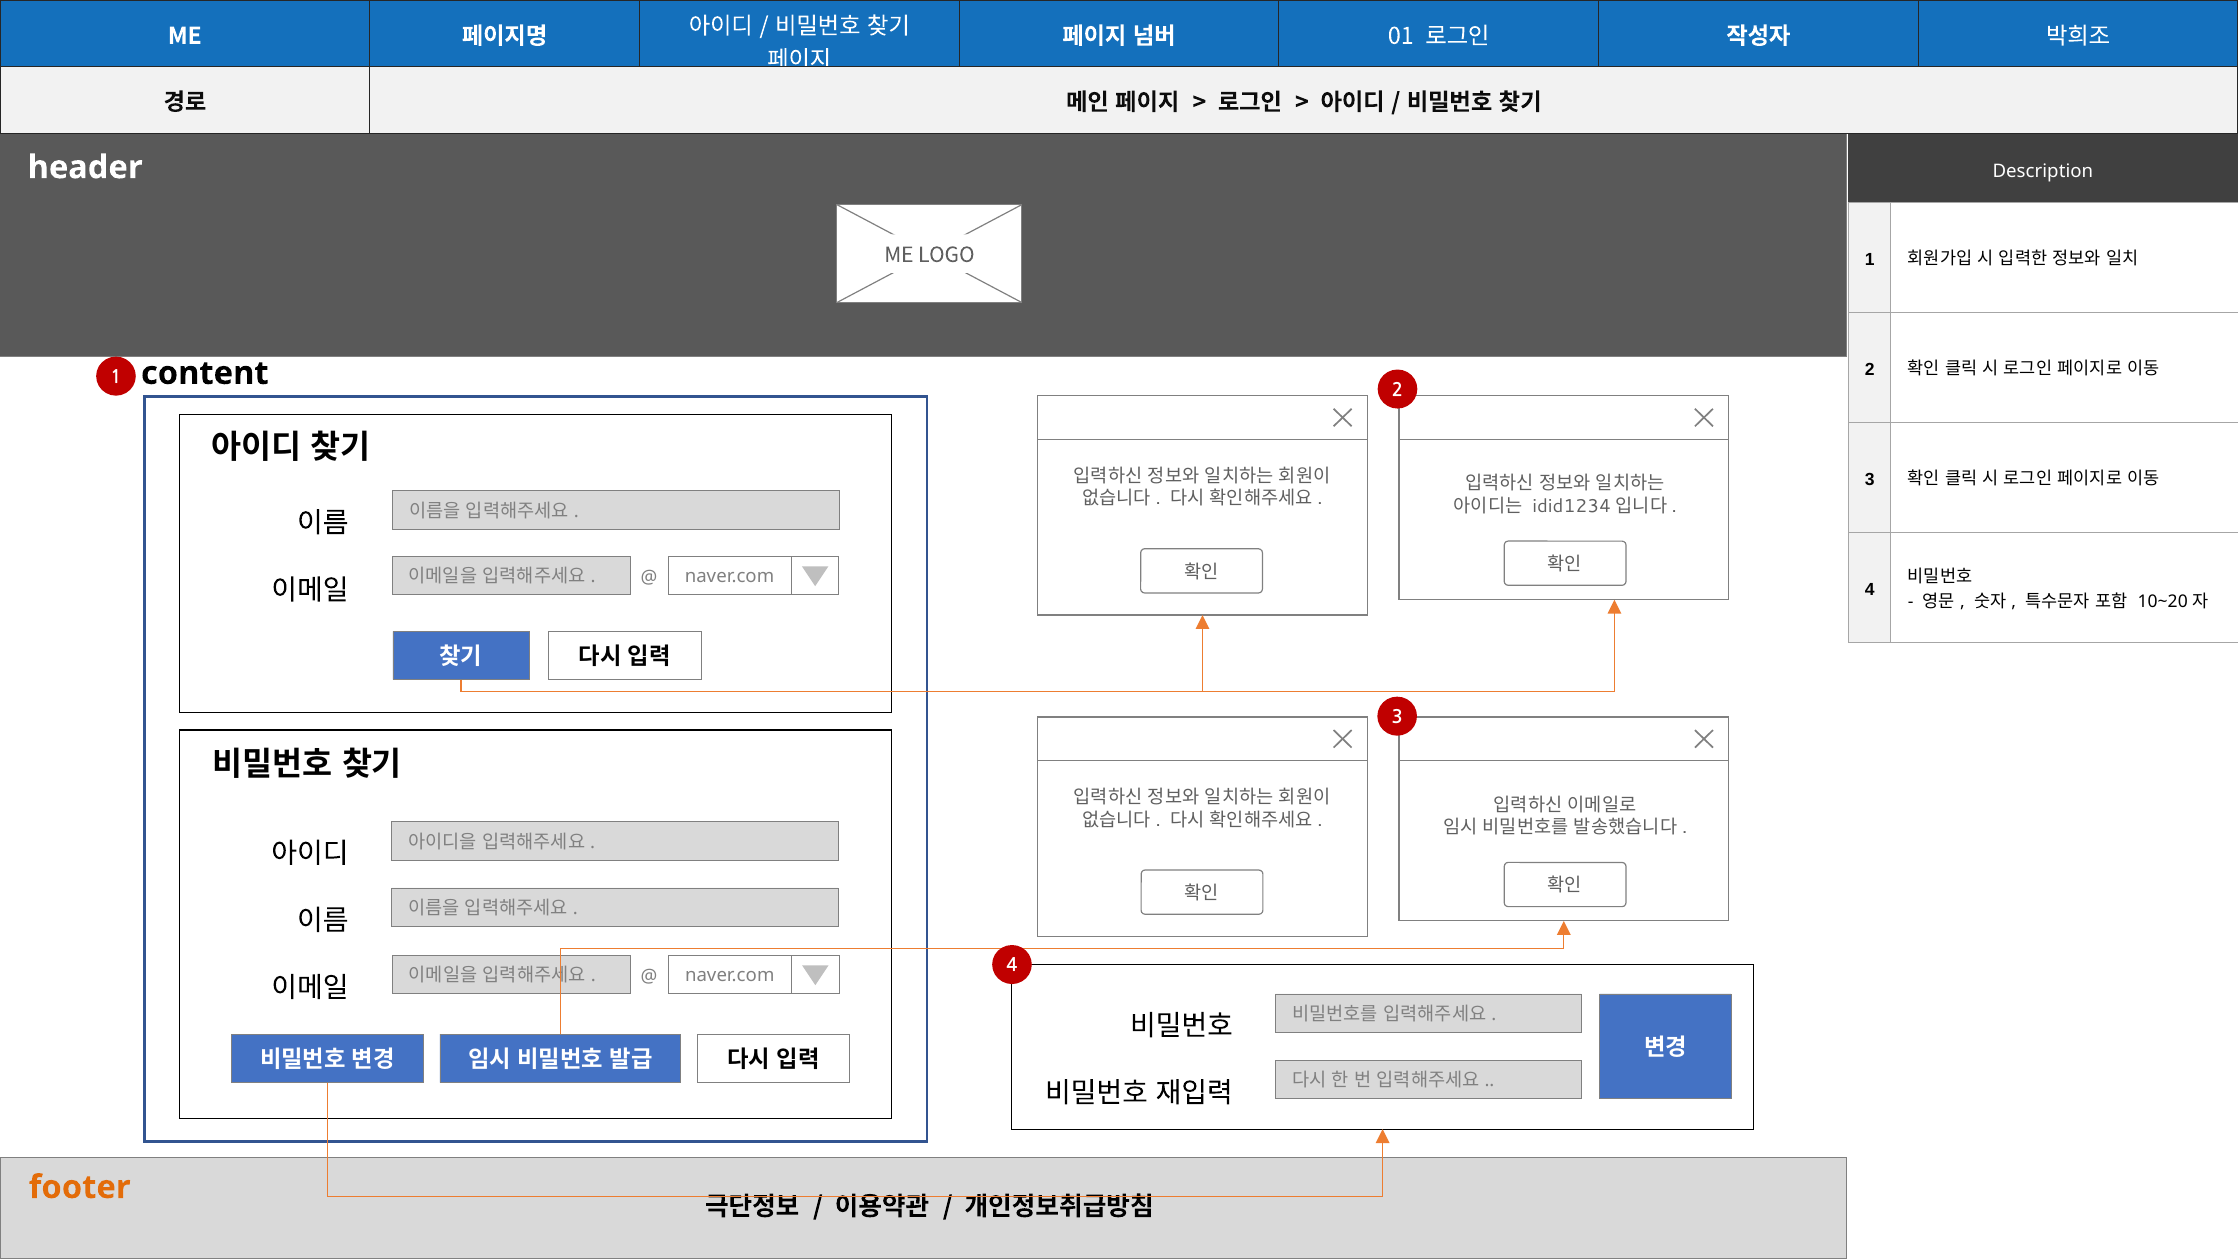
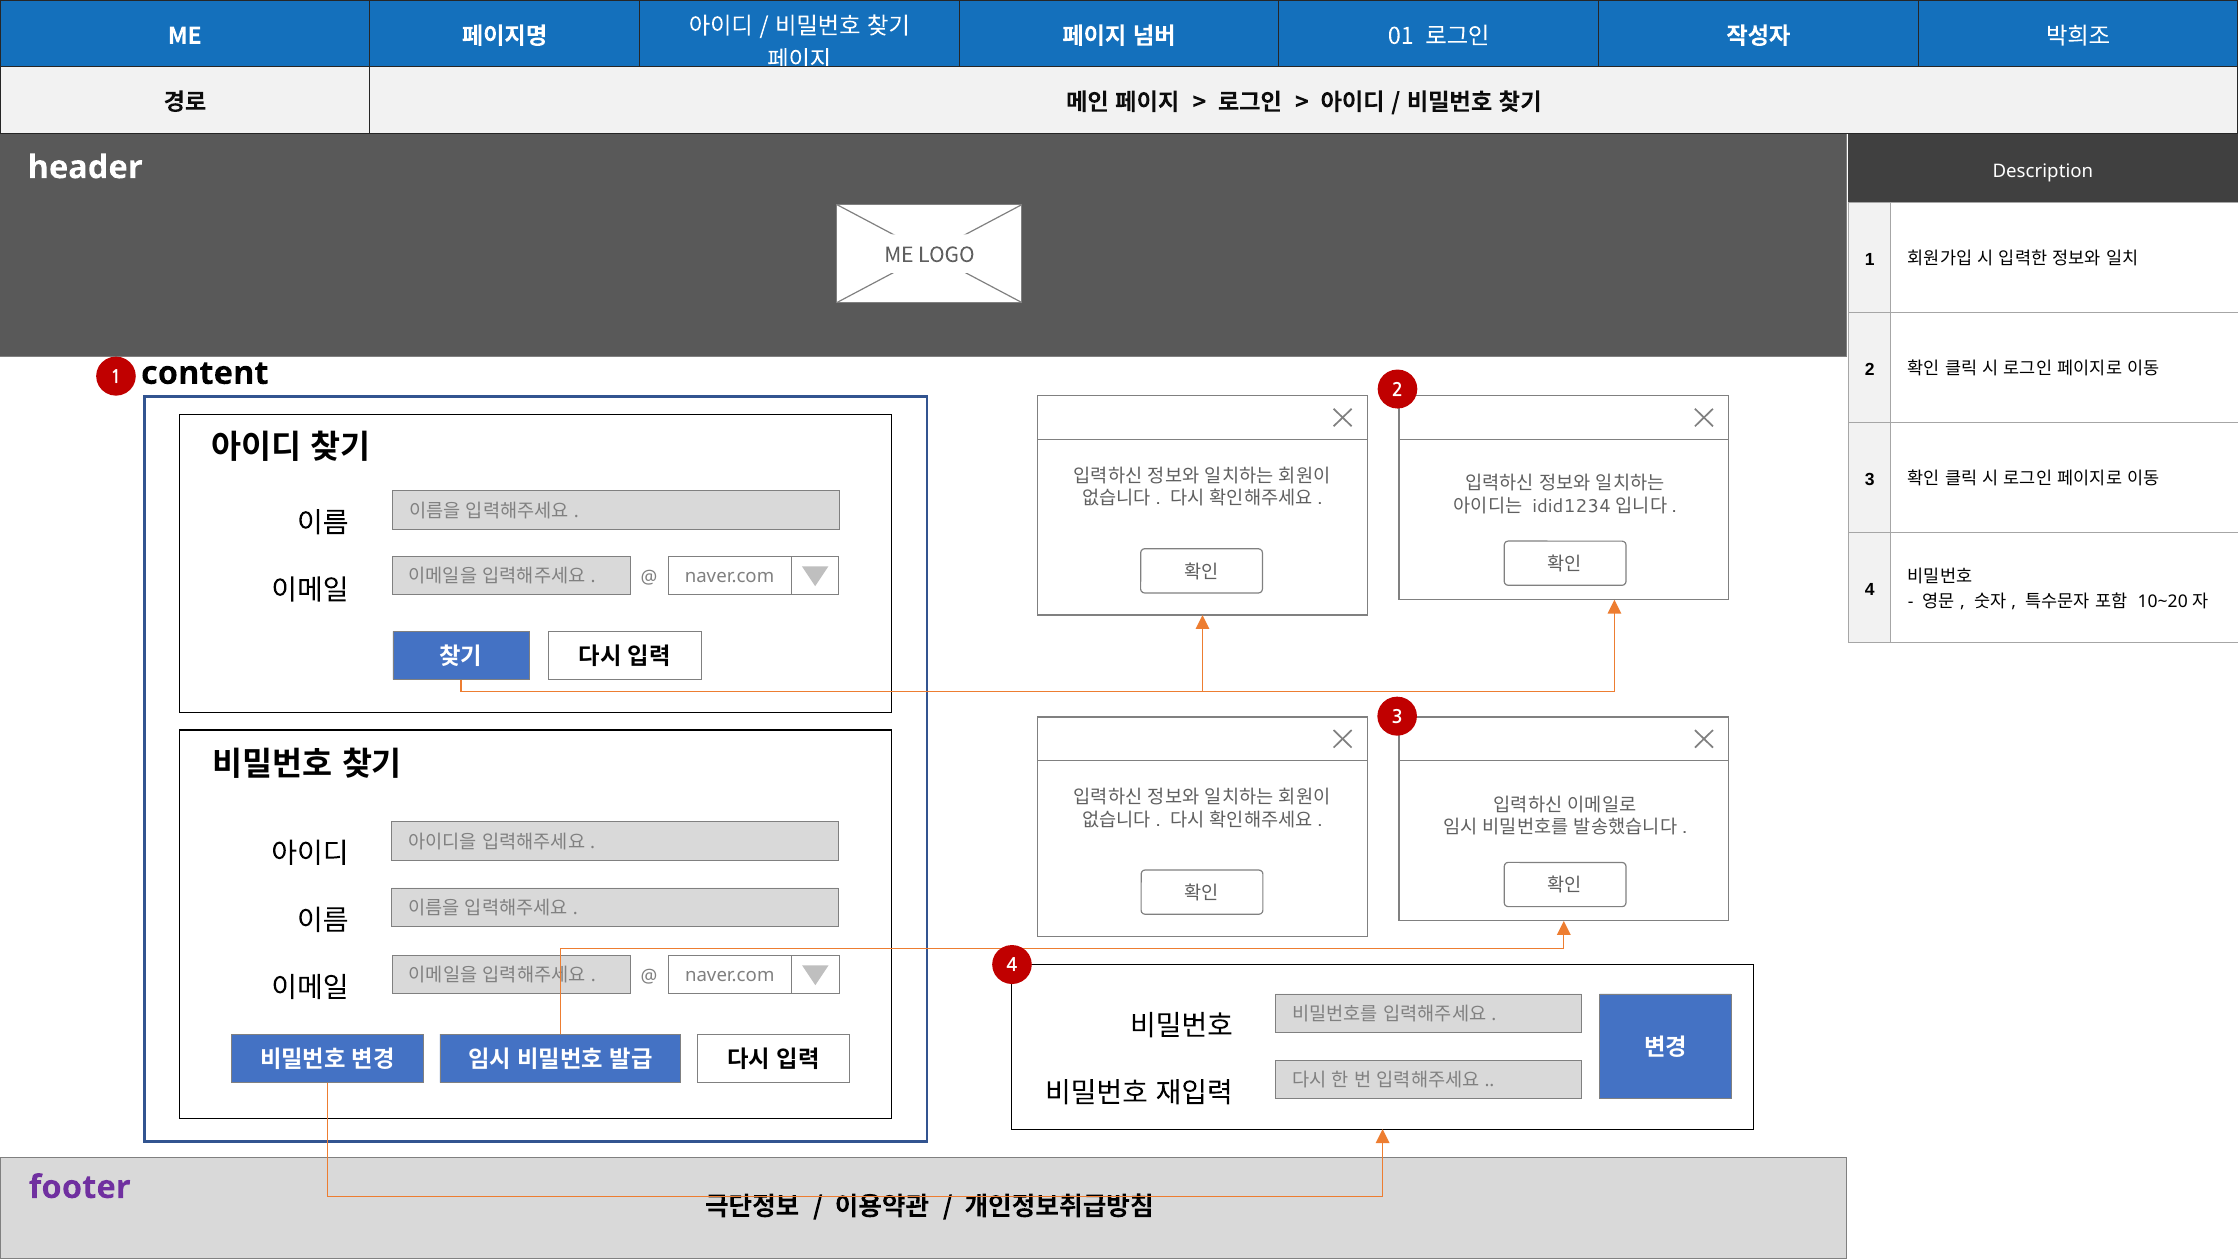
footer colour: orange -> purple
